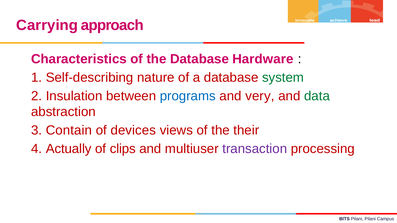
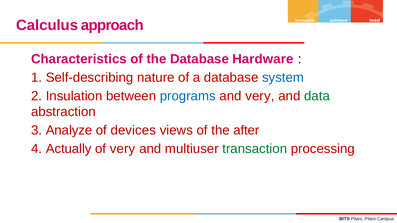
Carrying: Carrying -> Calculus
system colour: green -> blue
Contain: Contain -> Analyze
their: their -> after
of clips: clips -> very
transaction colour: purple -> green
